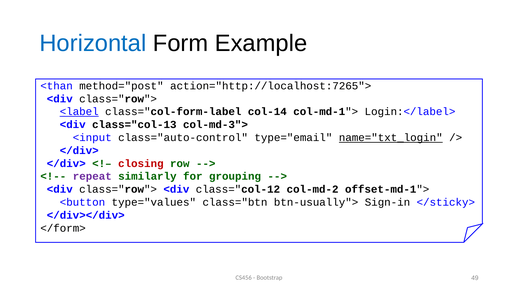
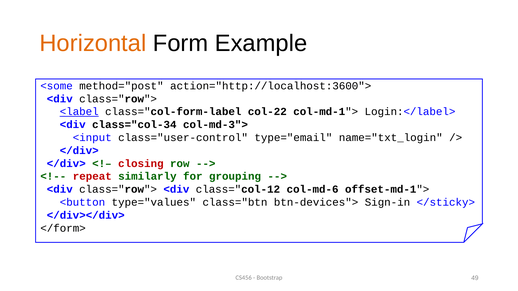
Horizontal colour: blue -> orange
<than: <than -> <some
action="http://localhost:7265">: action="http://localhost:7265"> -> action="http://localhost:3600">
col-14: col-14 -> col-22
class="col-13: class="col-13 -> class="col-34
class="auto-control: class="auto-control -> class="user-control
name="txt_login underline: present -> none
repeat colour: purple -> red
col-md-2: col-md-2 -> col-md-6
btn-usually">: btn-usually"> -> btn-devices">
